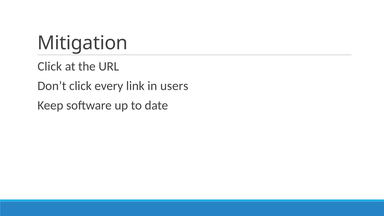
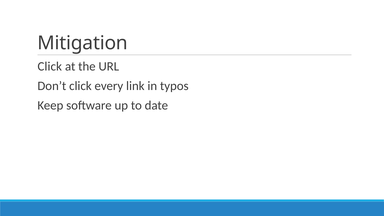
users: users -> typos
